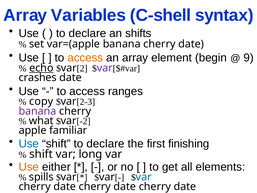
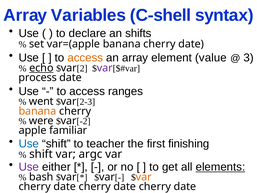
begin: begin -> value
9: 9 -> 3
crashes: crashes -> process
copy: copy -> went
banana at (38, 111) colour: purple -> orange
what: what -> were
shift to declare: declare -> teacher
long: long -> argc
Use at (29, 167) colour: orange -> purple
elements underline: none -> present
spills: spills -> bash
var at (144, 177) colour: blue -> orange
